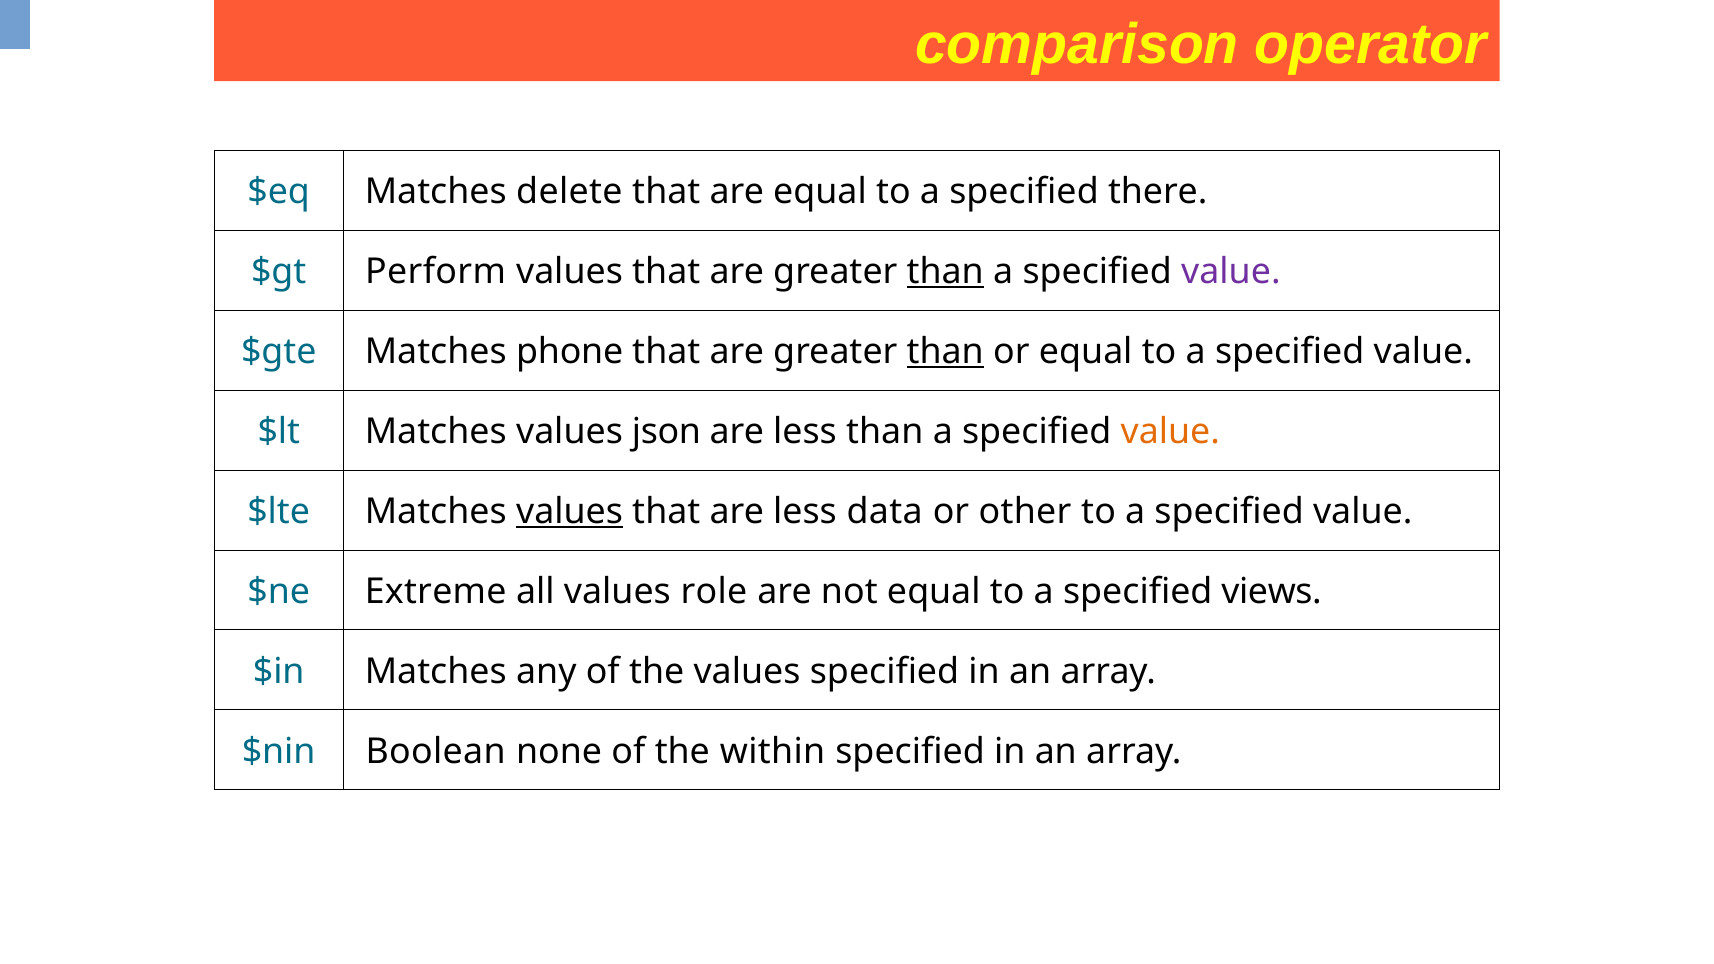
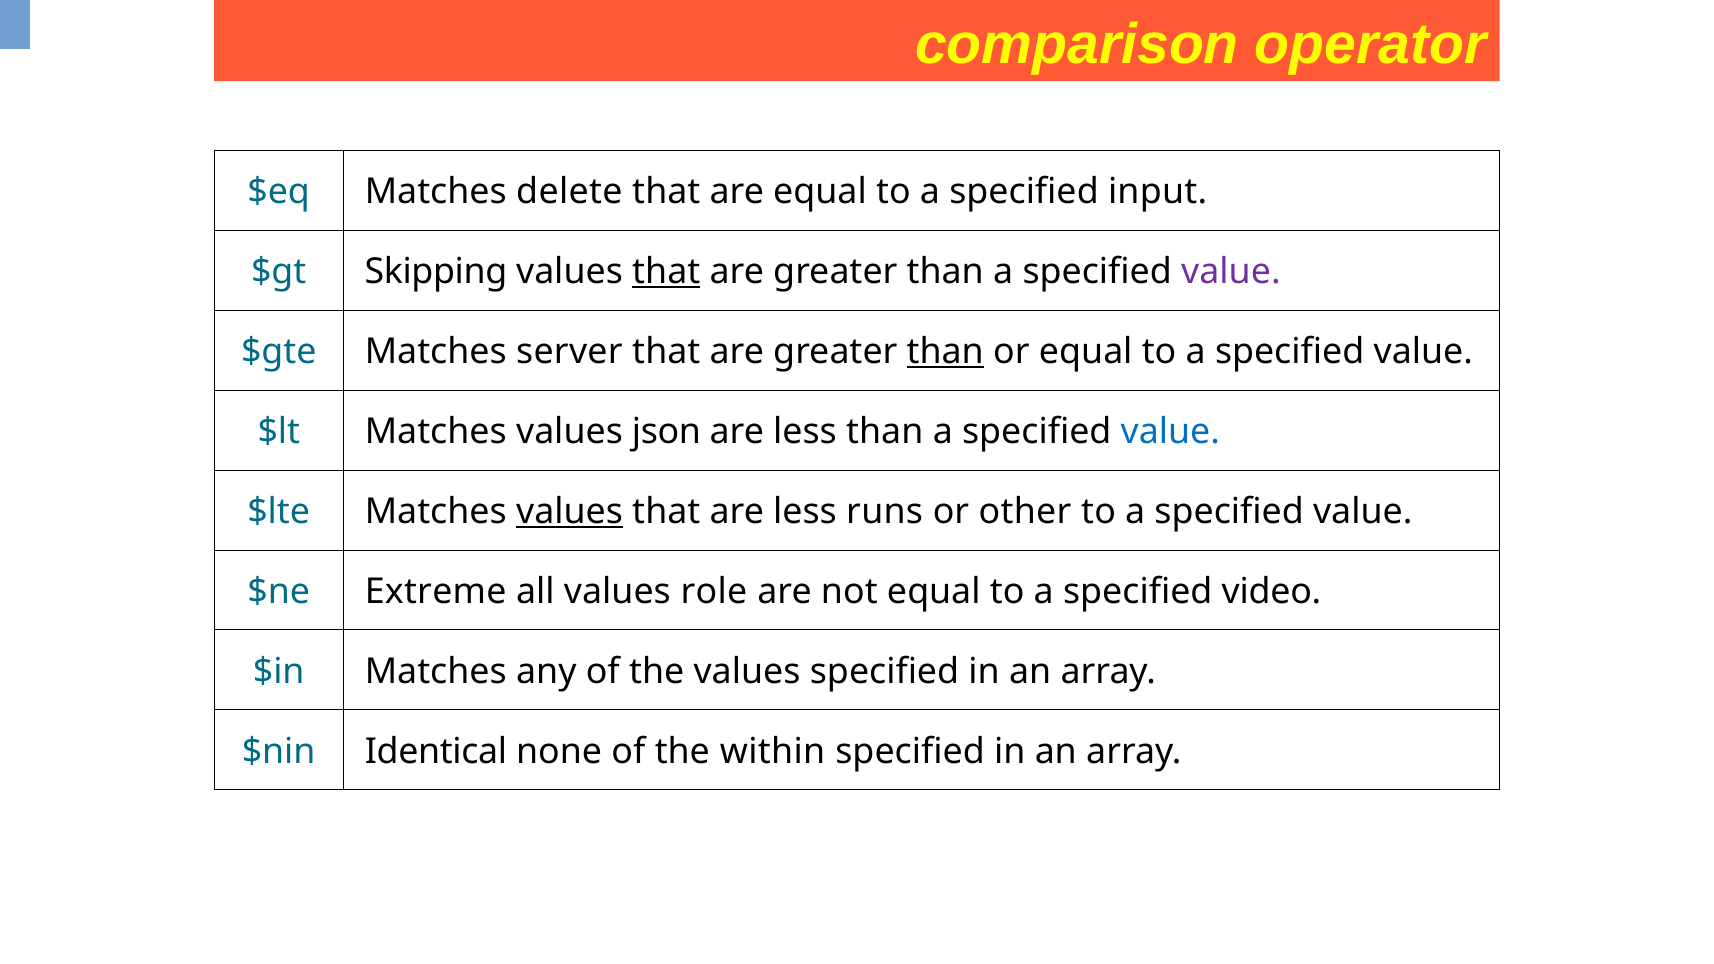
there: there -> input
Perform: Perform -> Skipping
that at (666, 272) underline: none -> present
than at (945, 272) underline: present -> none
phone: phone -> server
value at (1170, 432) colour: orange -> blue
data: data -> runs
views: views -> video
Boolean: Boolean -> Identical
